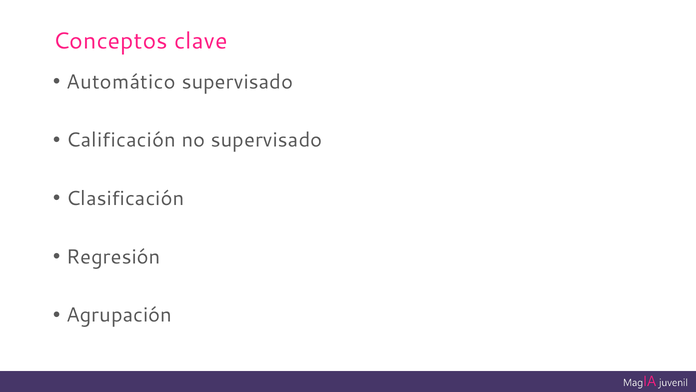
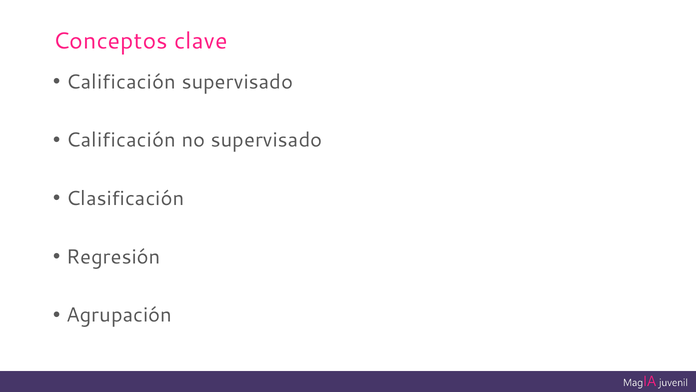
Automático at (121, 82): Automático -> Calificación
